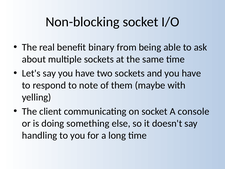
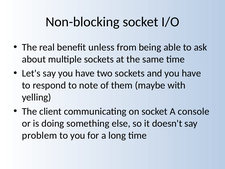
binary: binary -> unless
handling: handling -> problem
